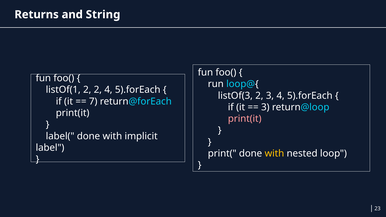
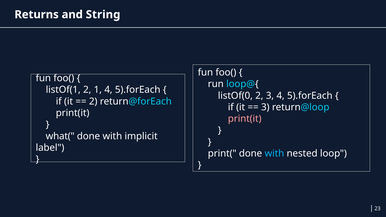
2 2: 2 -> 1
listOf(3: listOf(3 -> listOf(0
7 at (93, 101): 7 -> 2
label(: label( -> what(
with at (274, 154) colour: yellow -> light blue
